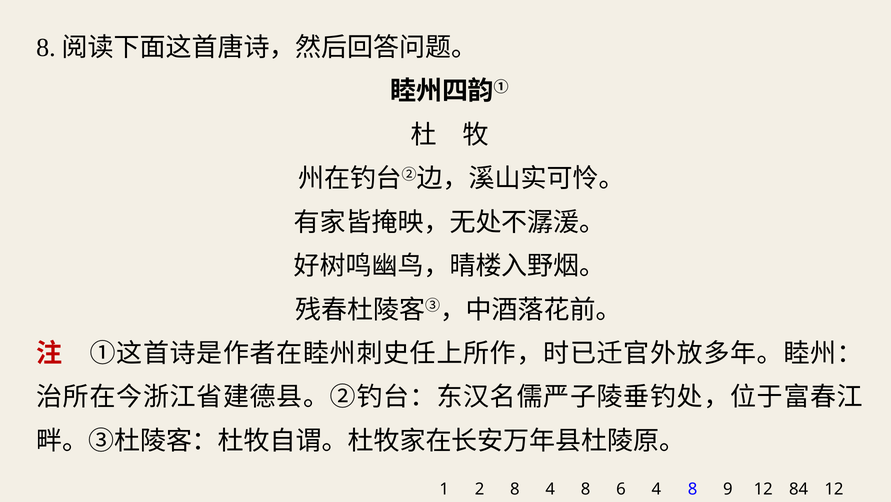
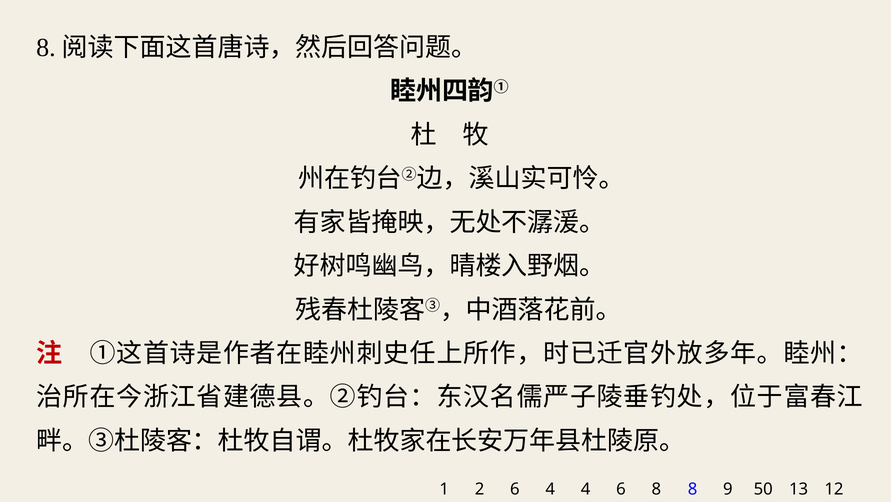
2 8: 8 -> 6
4 8: 8 -> 4
6 4: 4 -> 8
9 12: 12 -> 50
84: 84 -> 13
